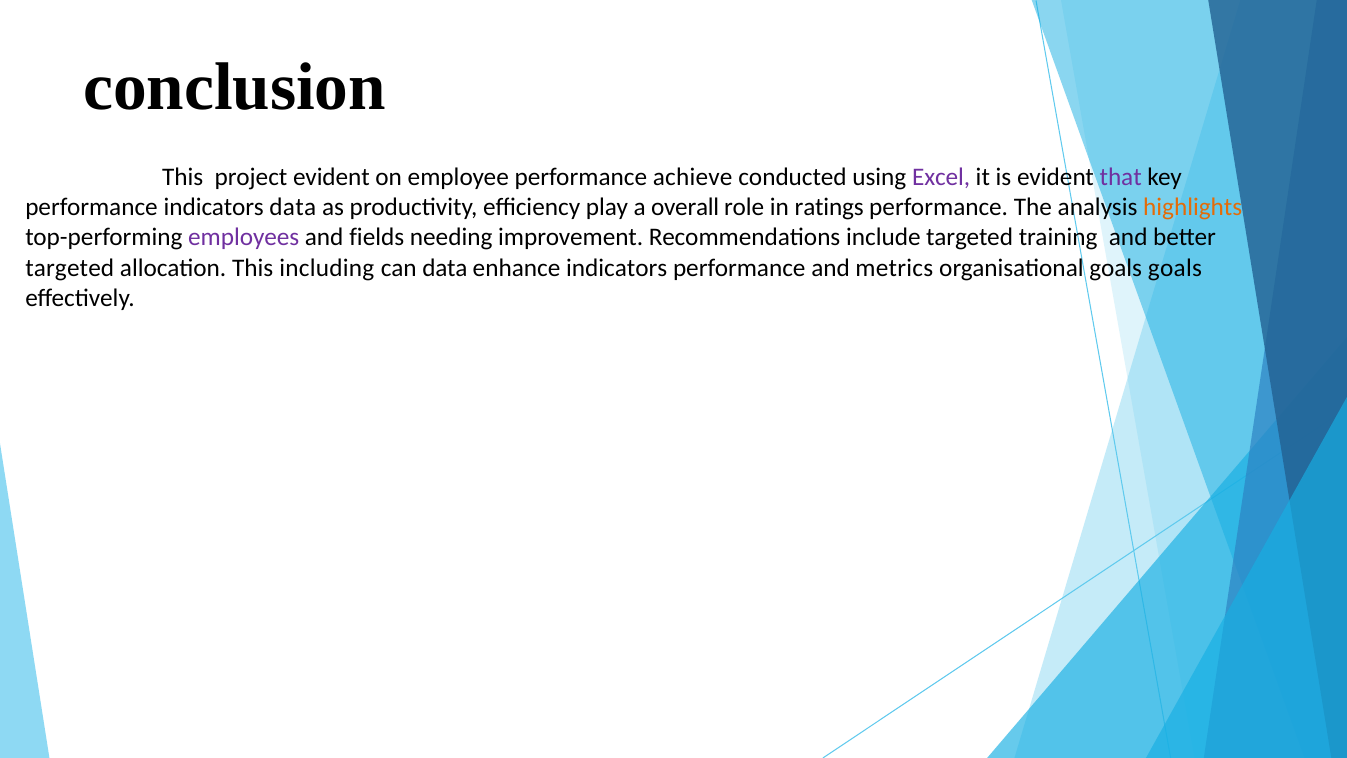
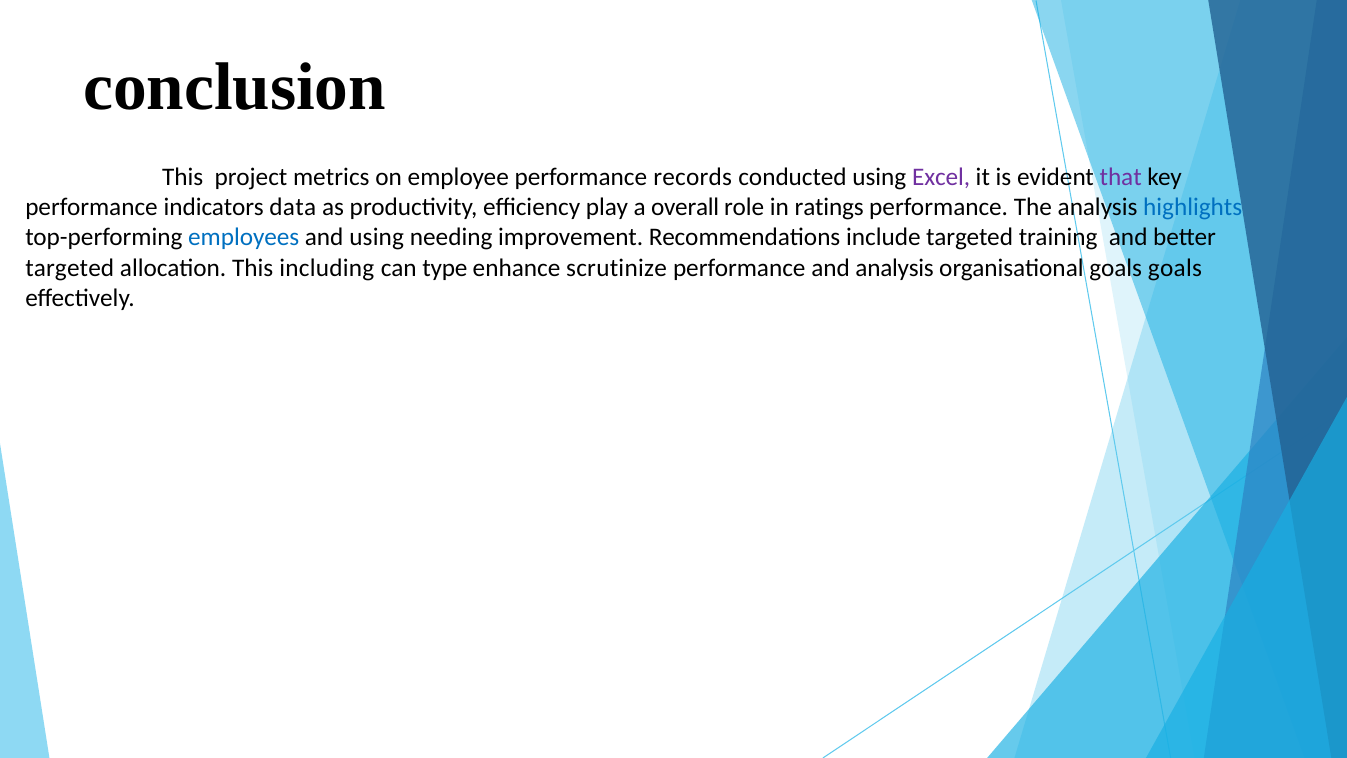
project evident: evident -> metrics
achieve: achieve -> records
highlights colour: orange -> blue
employees colour: purple -> blue
and fields: fields -> using
can data: data -> type
enhance indicators: indicators -> scrutinize
and metrics: metrics -> analysis
